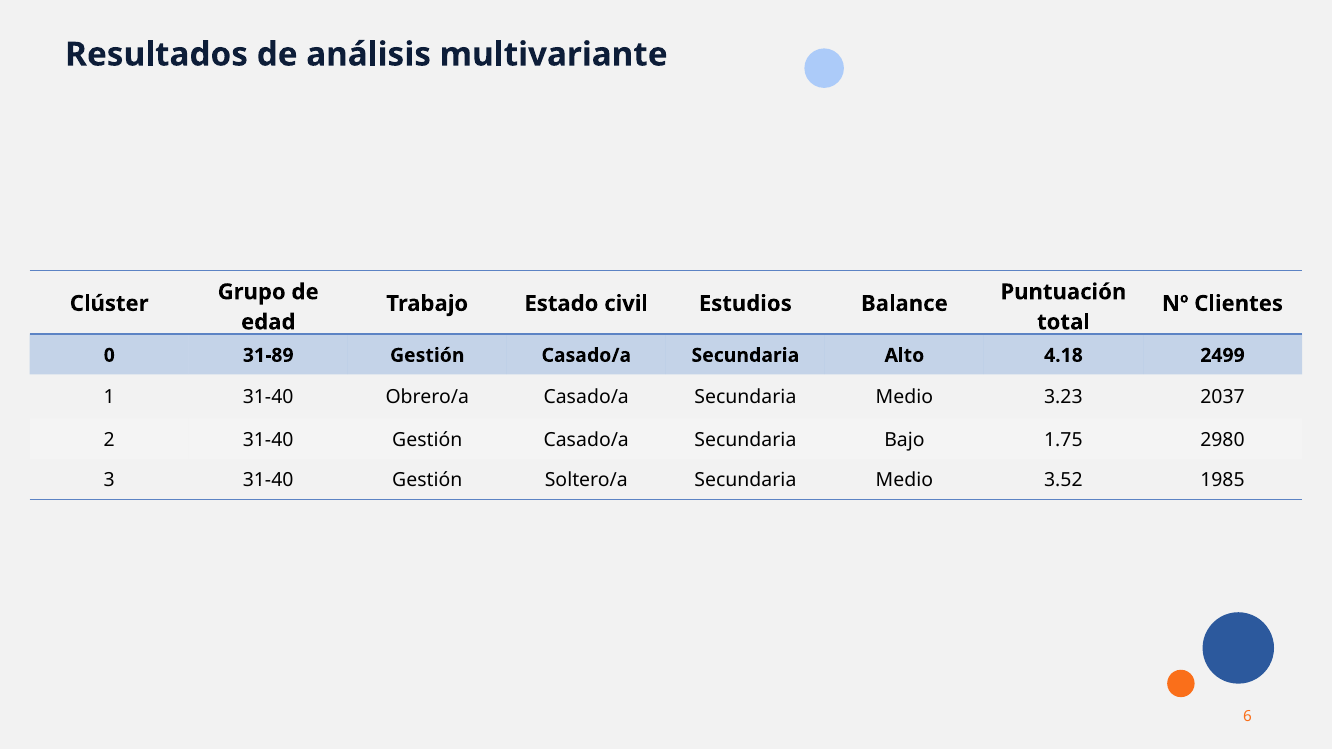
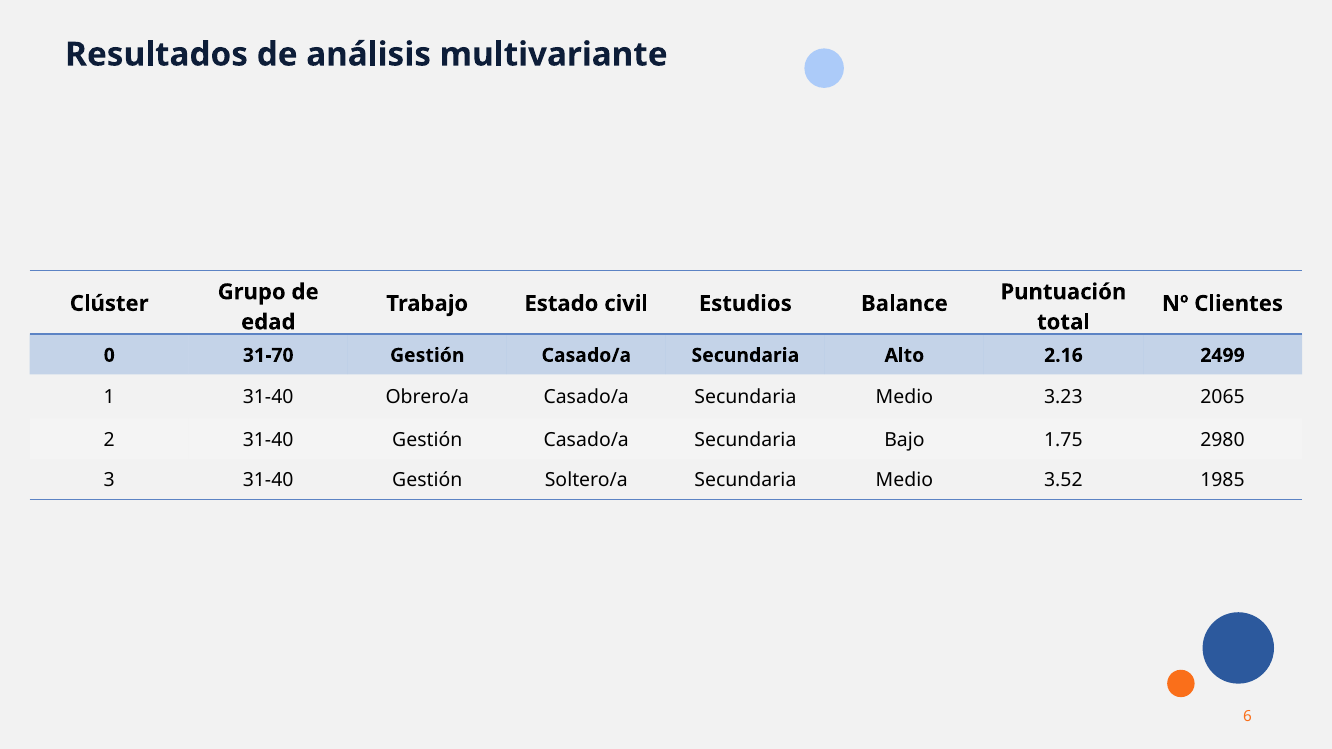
31-89: 31-89 -> 31-70
4.18: 4.18 -> 2.16
2037: 2037 -> 2065
